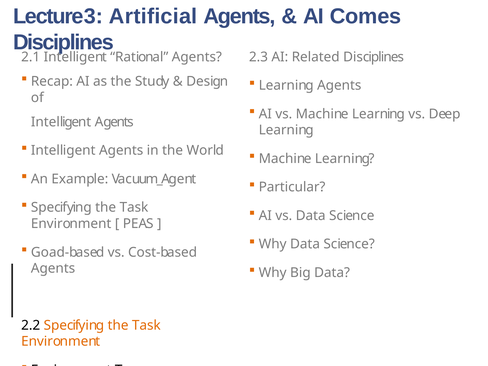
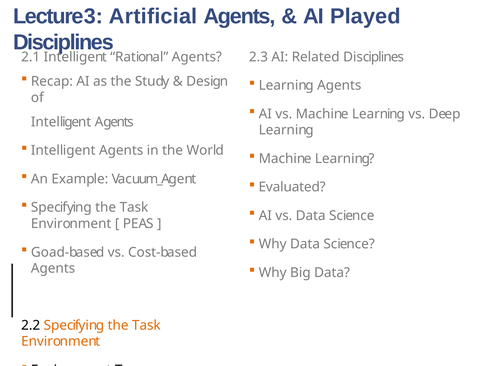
Comes: Comes -> Played
Particular: Particular -> Evaluated
